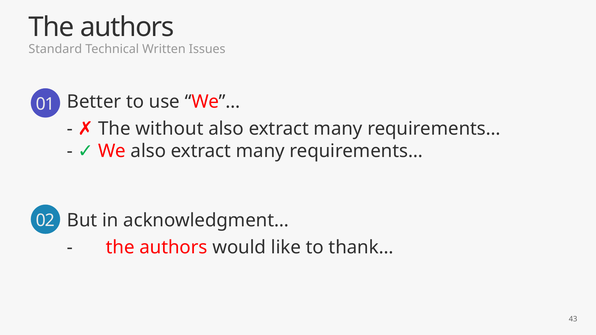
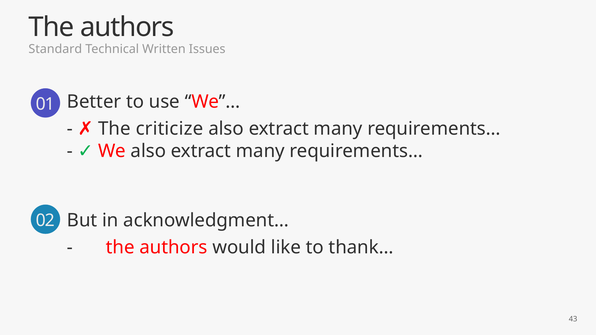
without: without -> criticize
